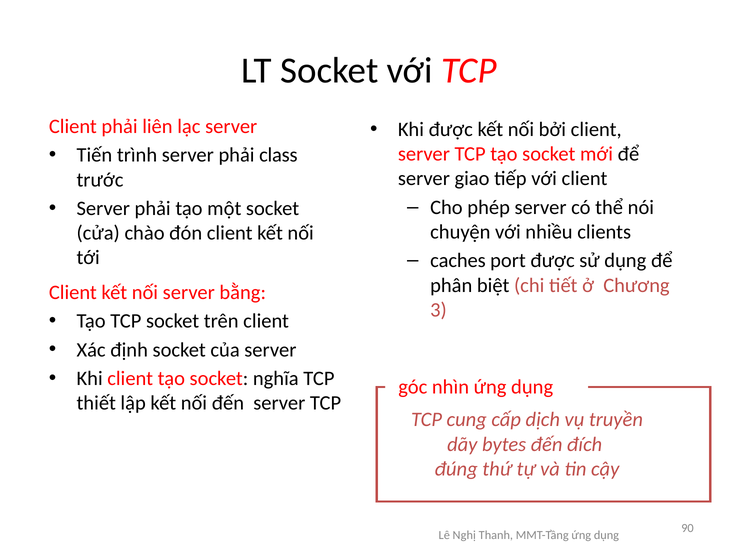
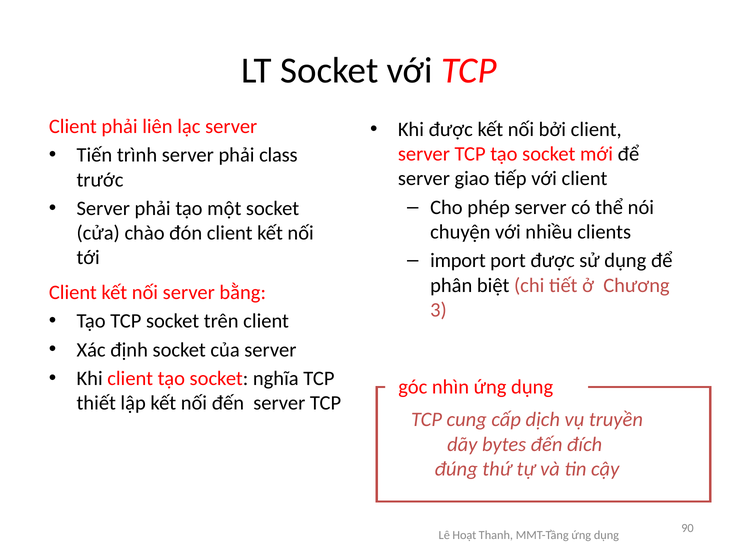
caches: caches -> import
Nghị: Nghị -> Hoạt
